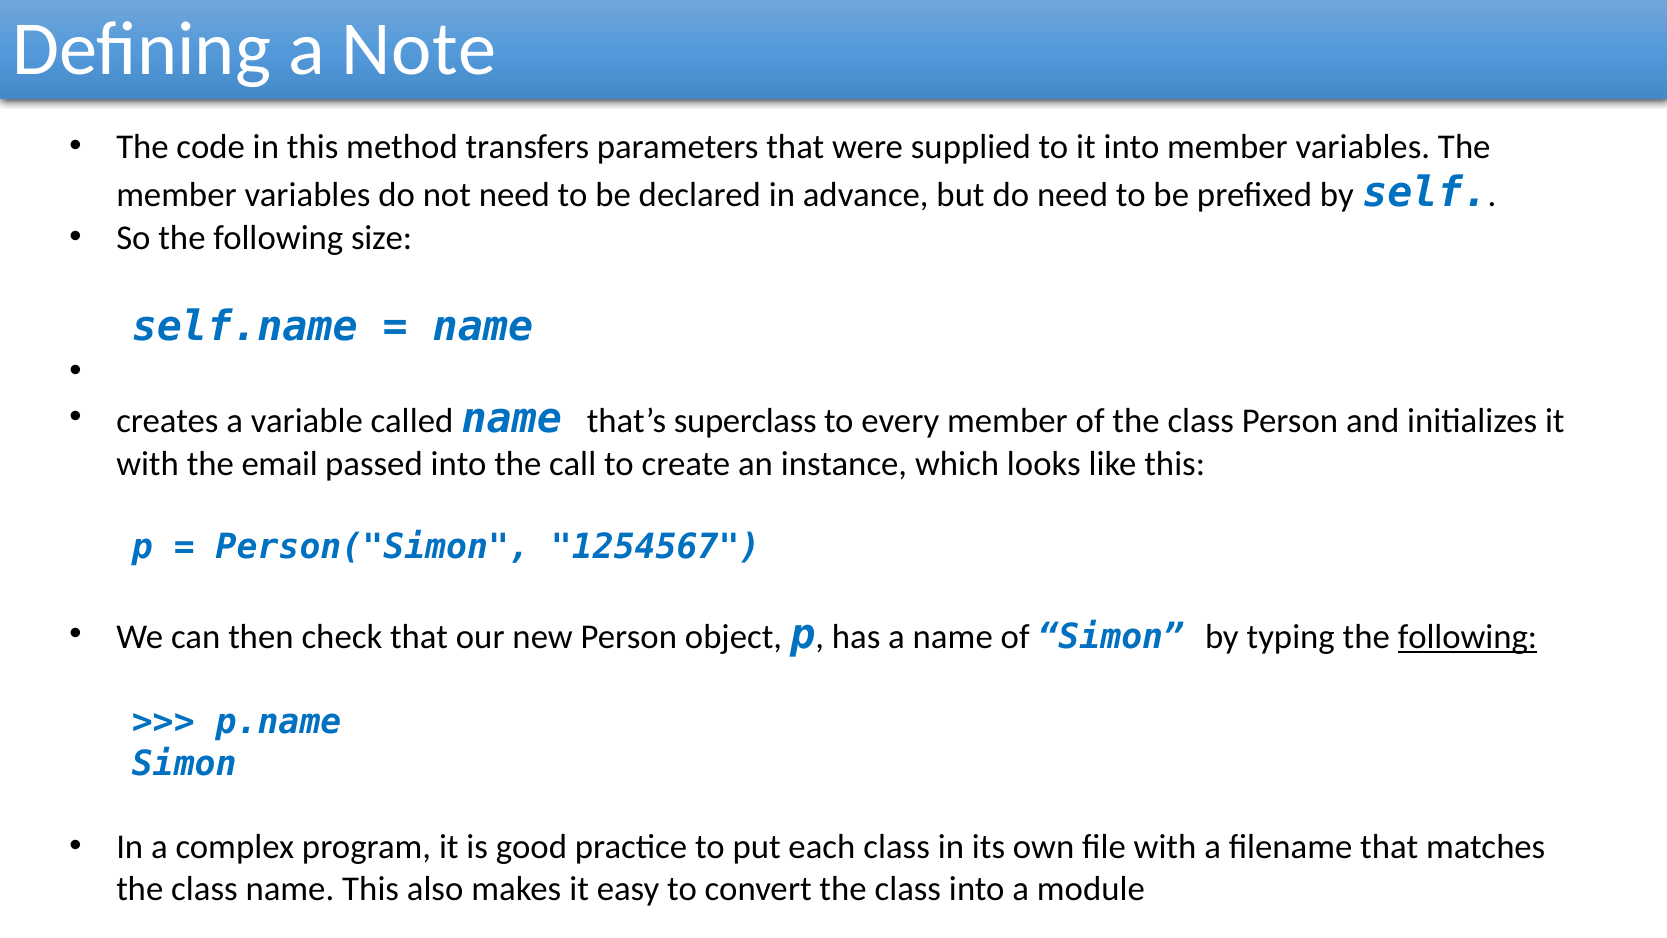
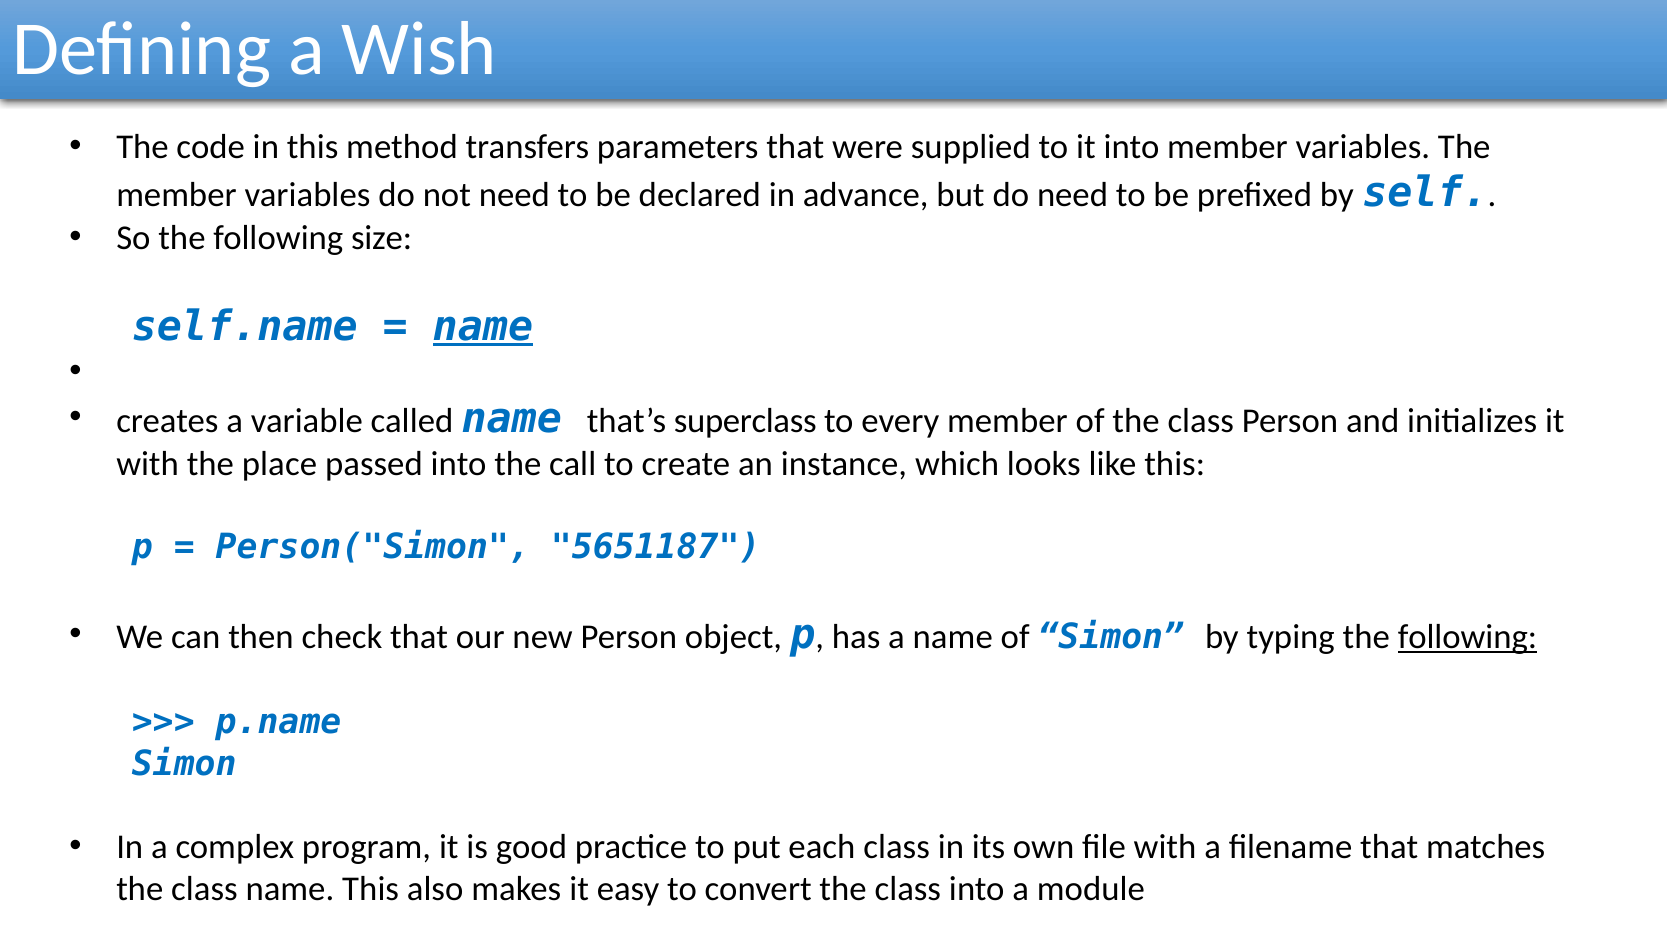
Note: Note -> Wish
name at (483, 326) underline: none -> present
email: email -> place
1254567: 1254567 -> 5651187
